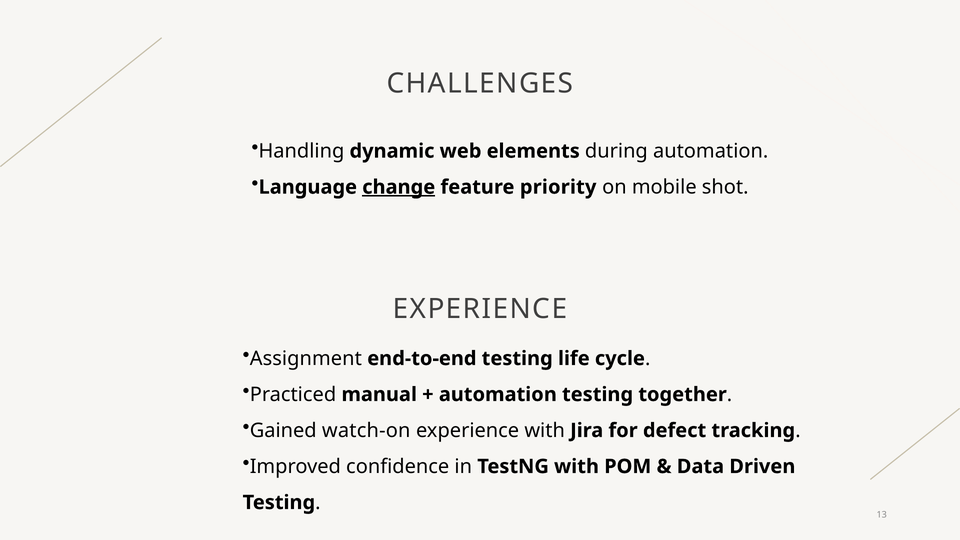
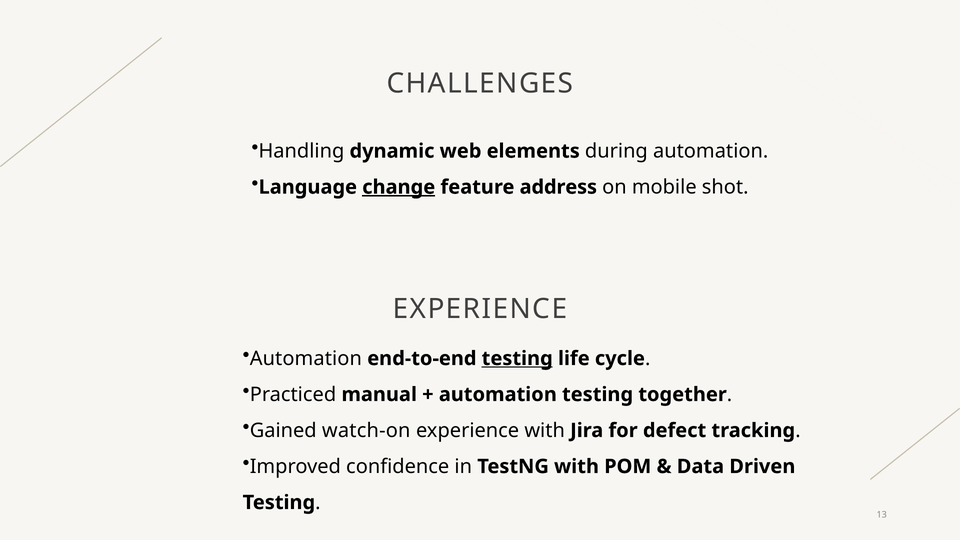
priority: priority -> address
Assignment at (306, 358): Assignment -> Automation
testing at (517, 358) underline: none -> present
